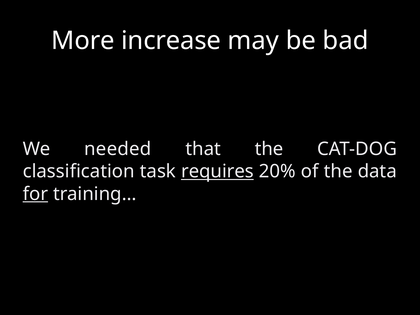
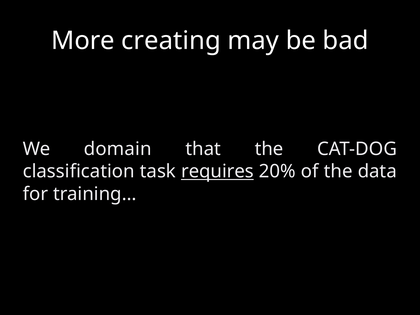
increase: increase -> creating
needed: needed -> domain
for underline: present -> none
